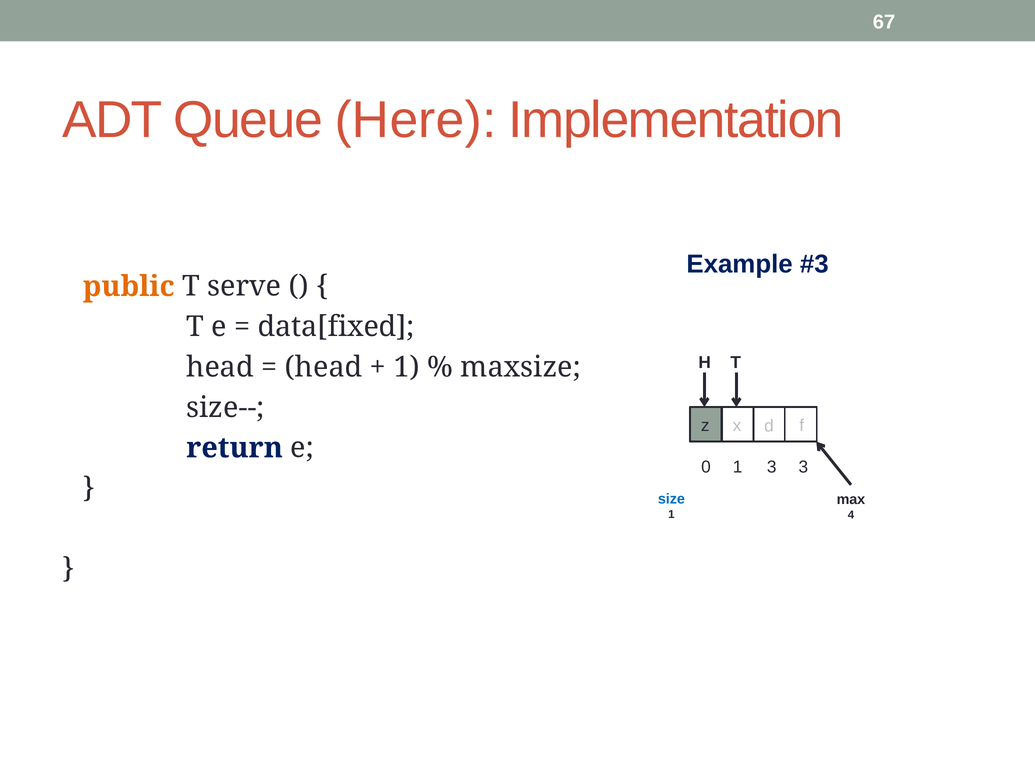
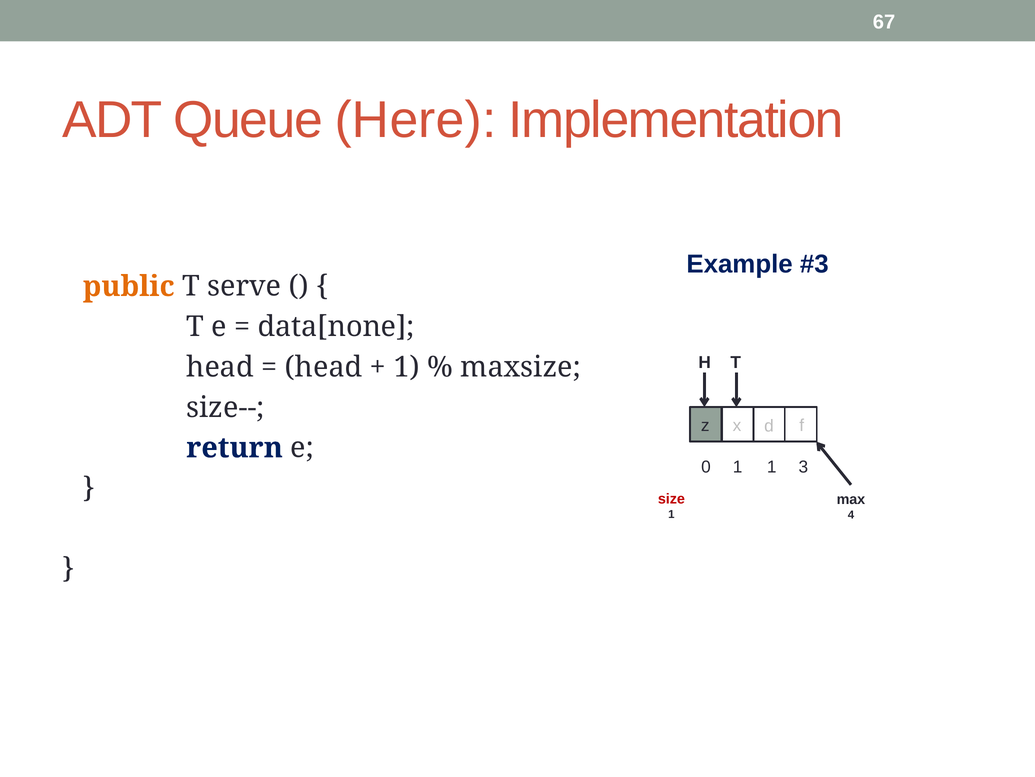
data[fixed: data[fixed -> data[none
1 3: 3 -> 1
size colour: blue -> red
